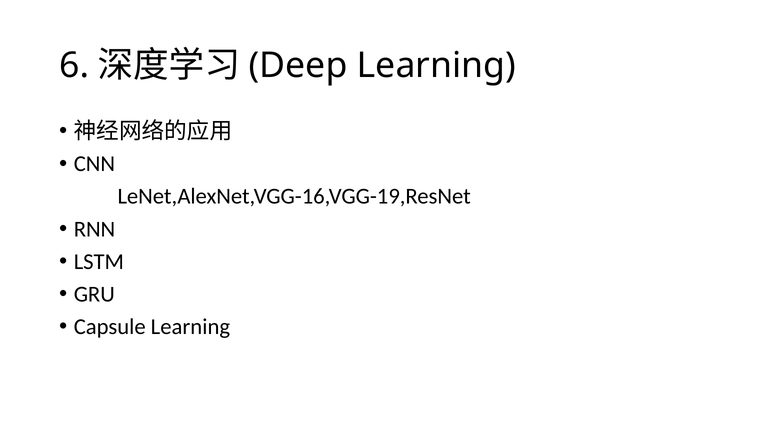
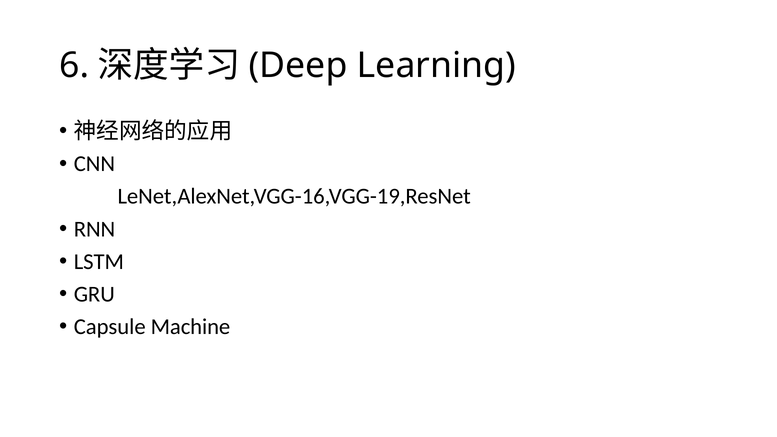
Capsule Learning: Learning -> Machine
